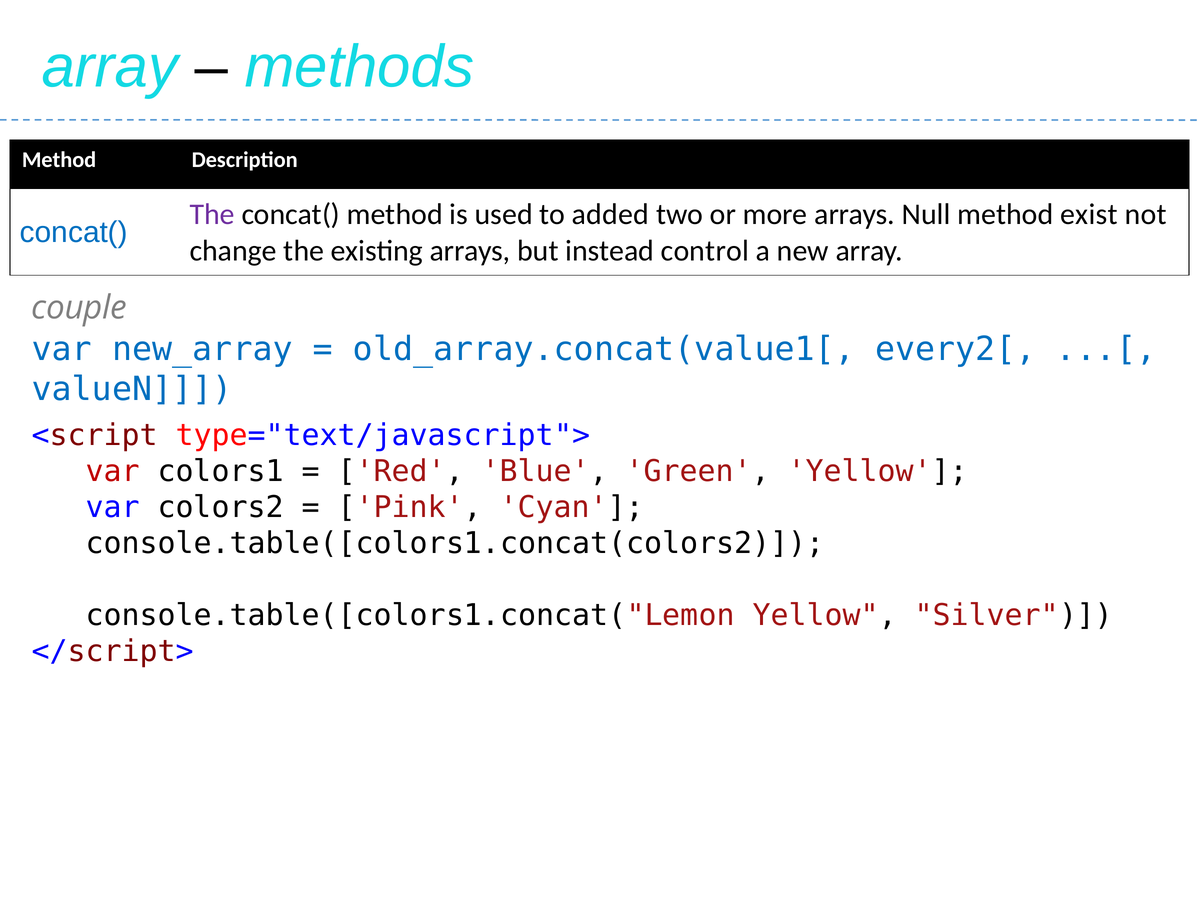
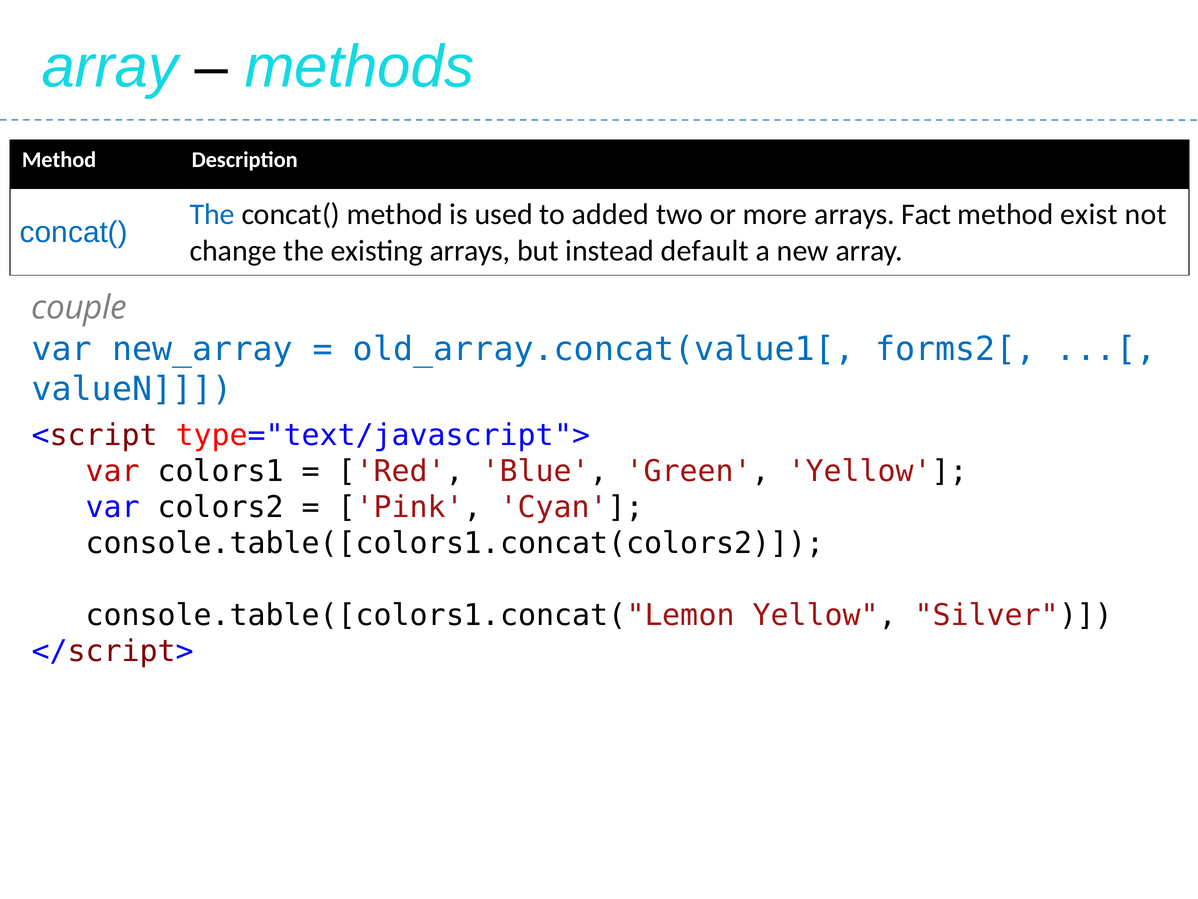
The at (212, 214) colour: purple -> blue
Null: Null -> Fact
control: control -> default
every2[: every2[ -> forms2[
